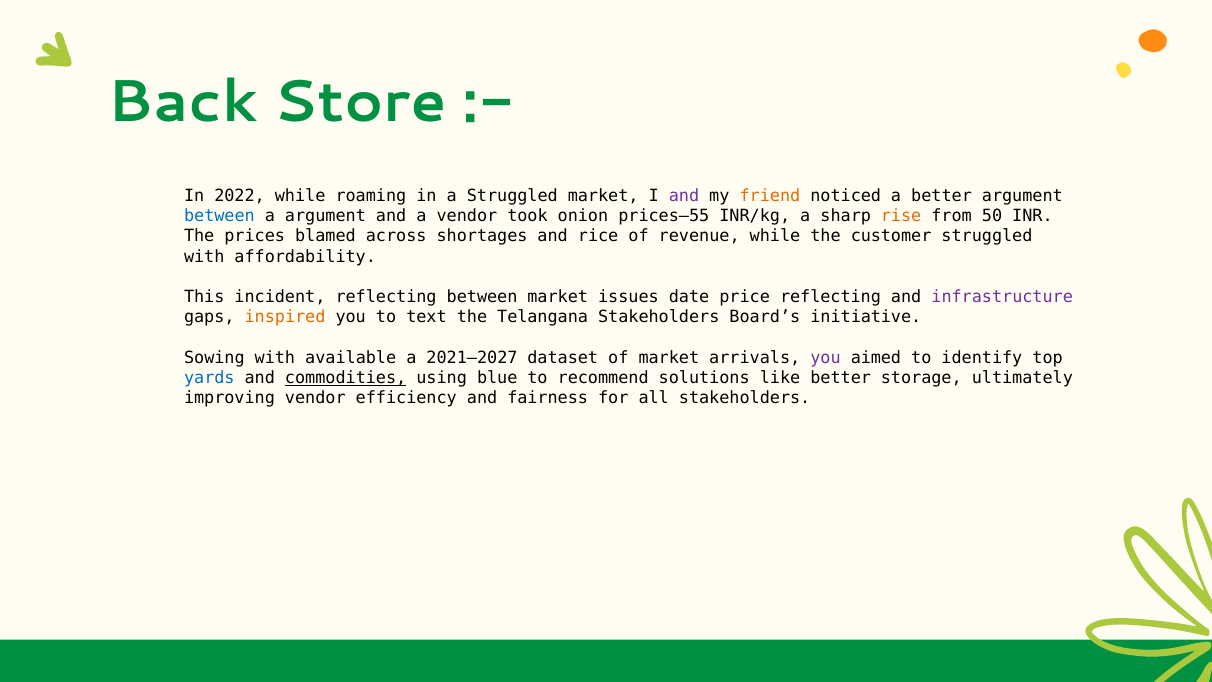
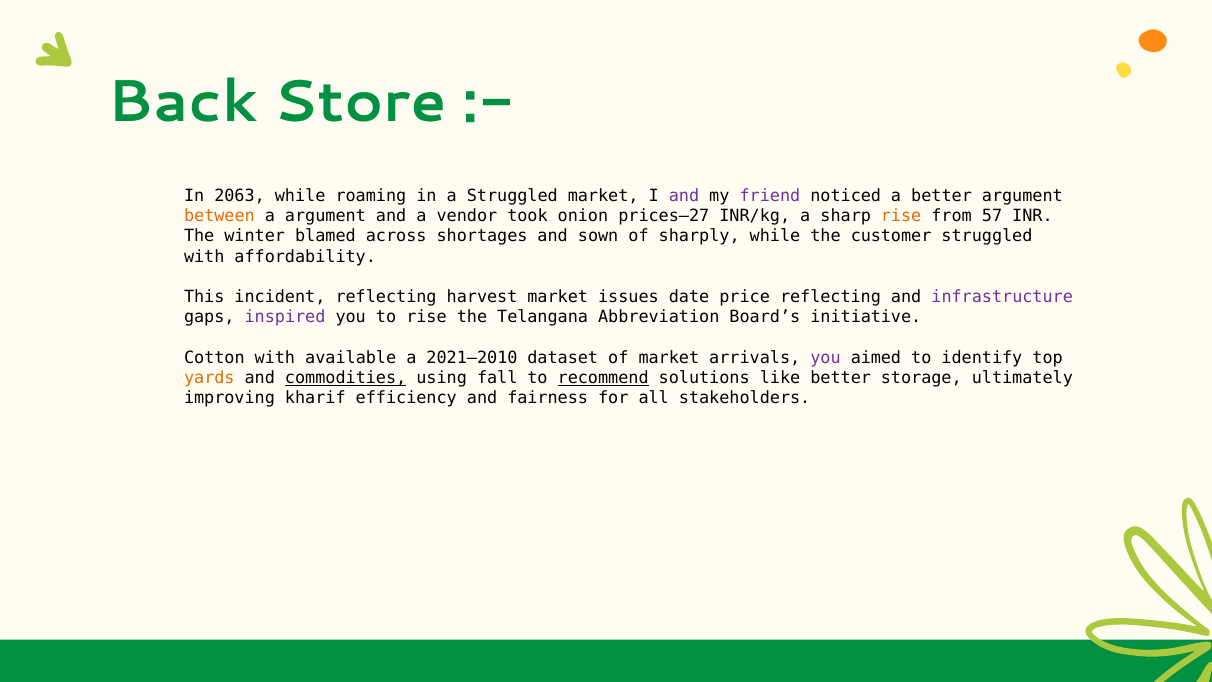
2022: 2022 -> 2063
friend colour: orange -> purple
between at (219, 216) colour: blue -> orange
prices—55: prices—55 -> prices—27
50: 50 -> 57
prices: prices -> winter
rice: rice -> sown
revenue: revenue -> sharply
reflecting between: between -> harvest
inspired colour: orange -> purple
to text: text -> rise
Telangana Stakeholders: Stakeholders -> Abbreviation
Sowing: Sowing -> Cotton
2021–2027: 2021–2027 -> 2021–2010
yards colour: blue -> orange
blue: blue -> fall
recommend underline: none -> present
improving vendor: vendor -> kharif
